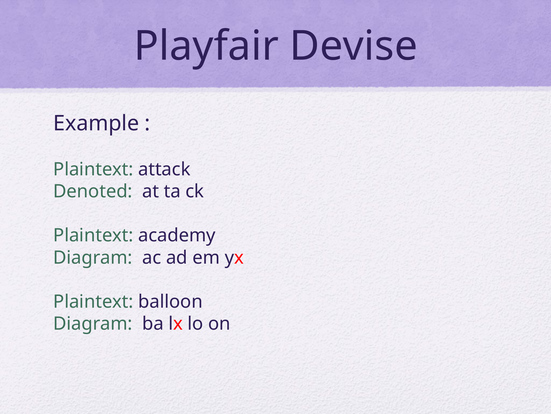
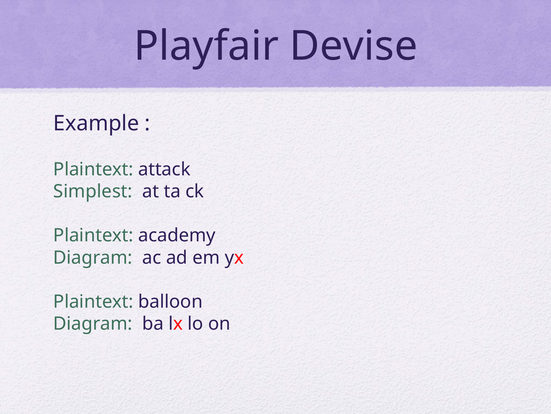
Denoted: Denoted -> Simplest
